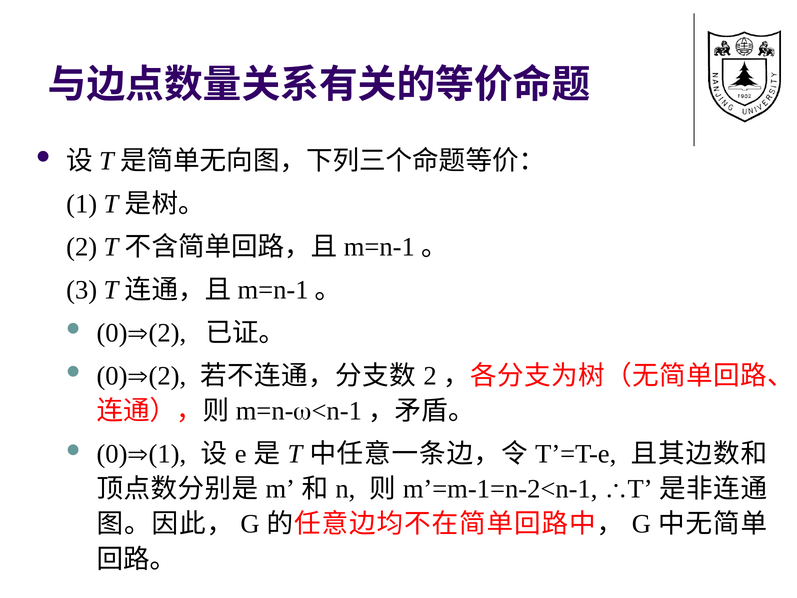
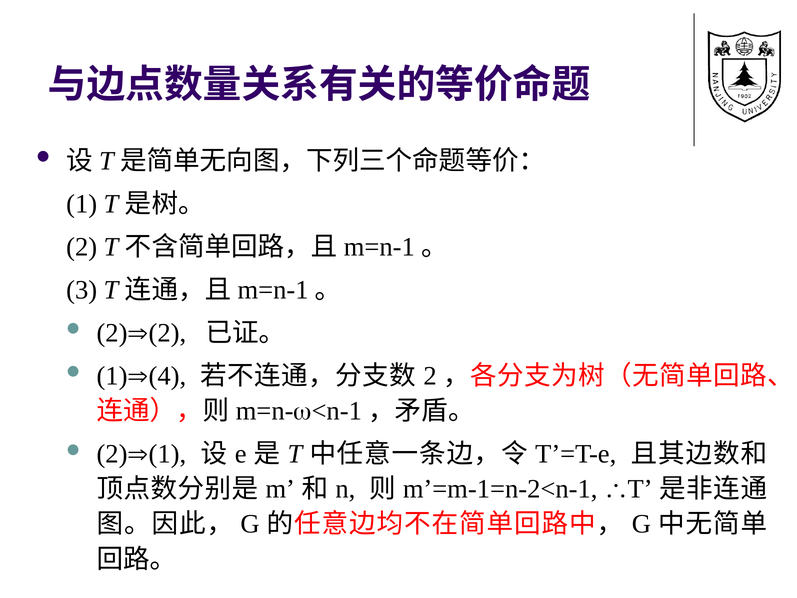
0 at (112, 333): 0 -> 2
0 at (112, 376): 0 -> 1
2 at (167, 376): 2 -> 4
0 at (112, 454): 0 -> 2
